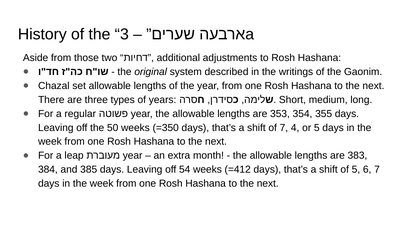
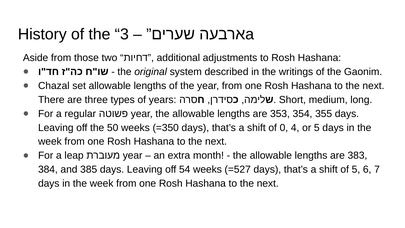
of 7: 7 -> 0
=412: =412 -> =527
